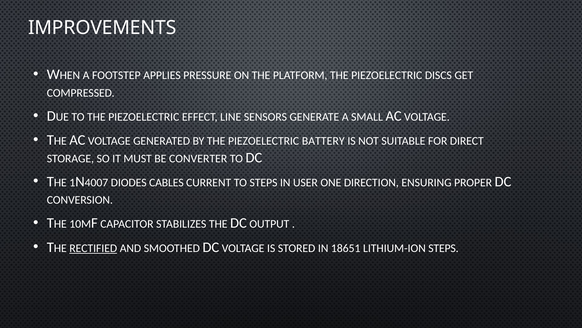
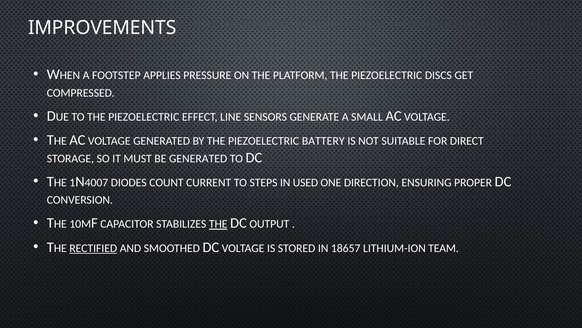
BE CONVERTER: CONVERTER -> GENERATED
CABLES: CABLES -> COUNT
USER: USER -> USED
THE at (218, 224) underline: none -> present
18651: 18651 -> 18657
LITHIUM-ION STEPS: STEPS -> TEAM
